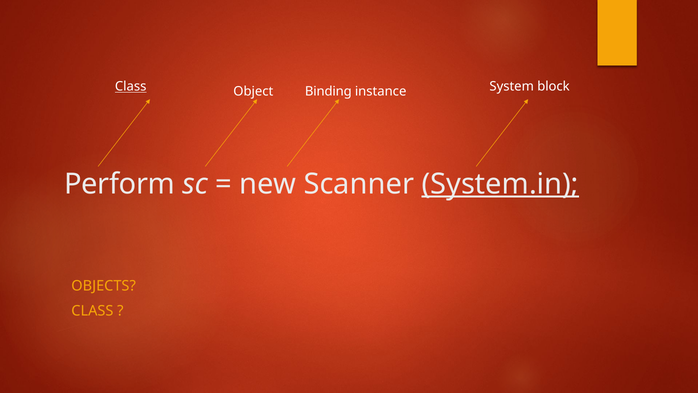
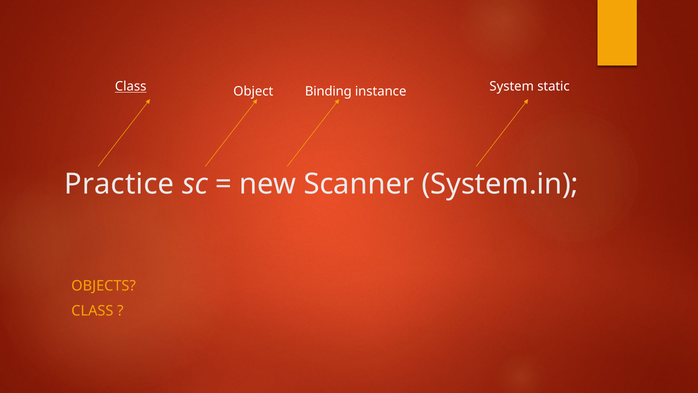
block: block -> static
Perform: Perform -> Practice
System.in underline: present -> none
